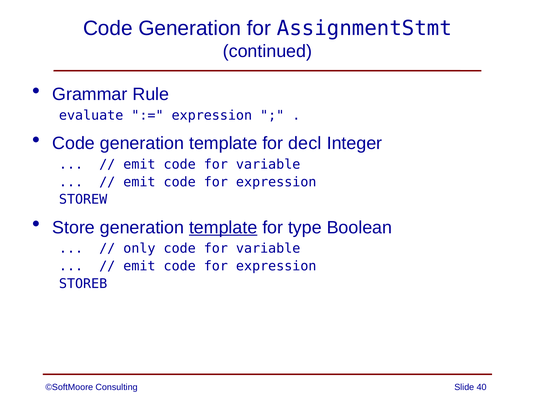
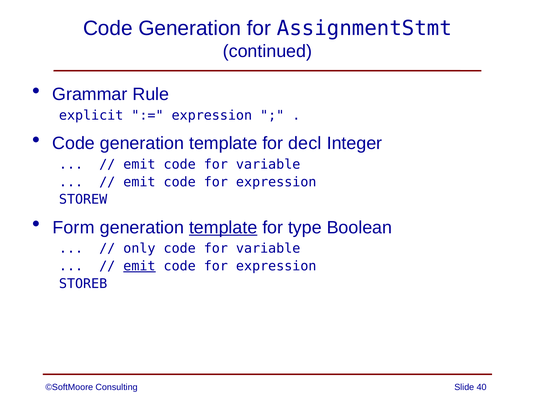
evaluate: evaluate -> explicit
Store: Store -> Form
emit at (139, 266) underline: none -> present
